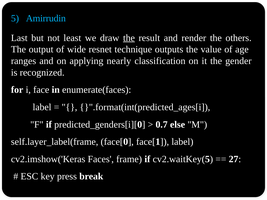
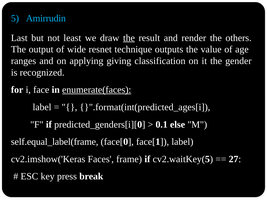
nearly: nearly -> giving
enumerate(faces underline: none -> present
0.7: 0.7 -> 0.1
self.layer_label(frame: self.layer_label(frame -> self.equal_label(frame
